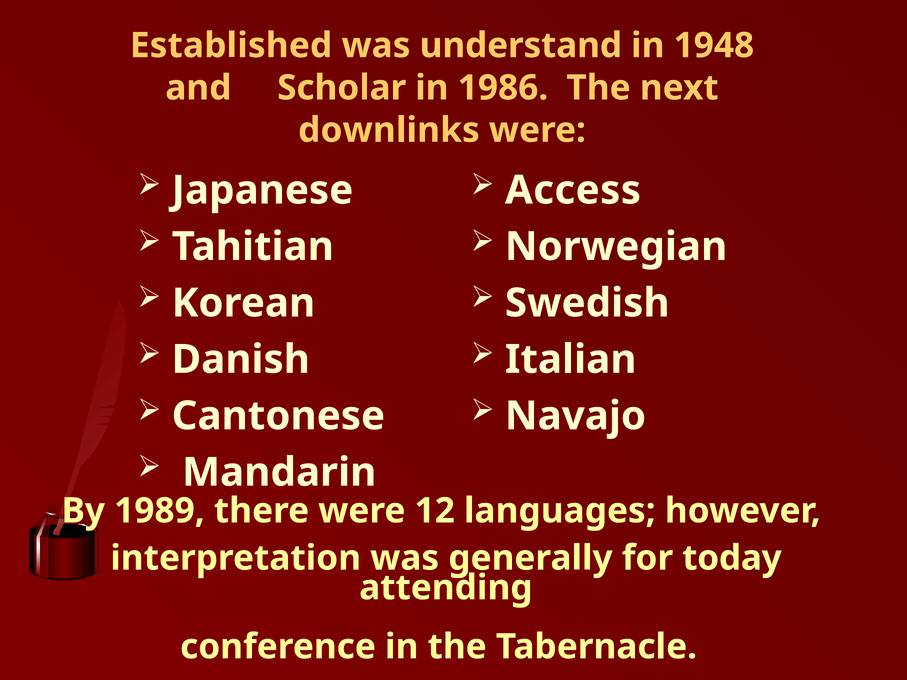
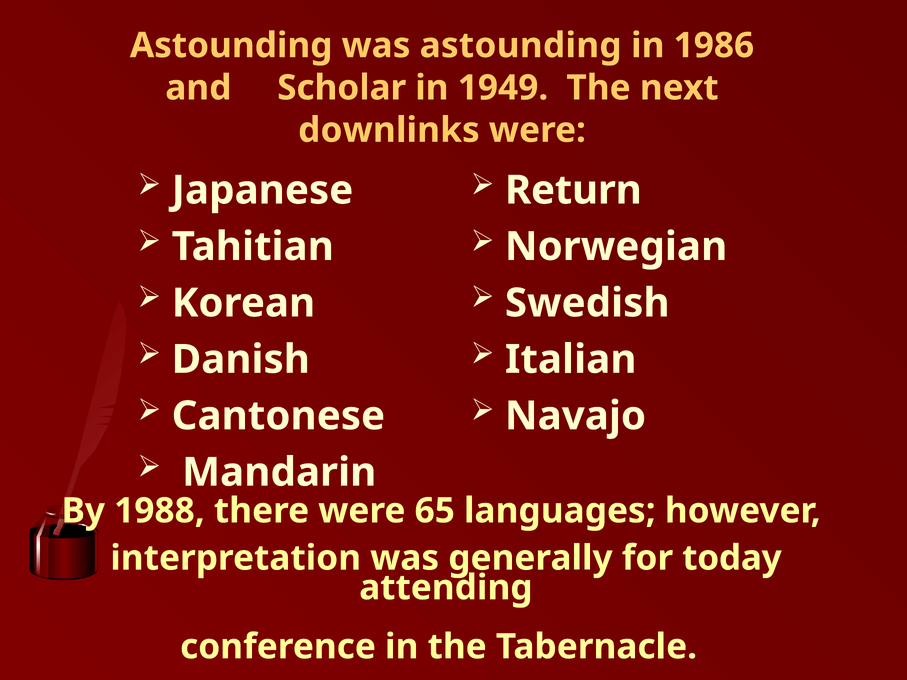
Established at (231, 46): Established -> Astounding
was understand: understand -> astounding
1948: 1948 -> 1986
1986: 1986 -> 1949
Access: Access -> Return
1989: 1989 -> 1988
12: 12 -> 65
